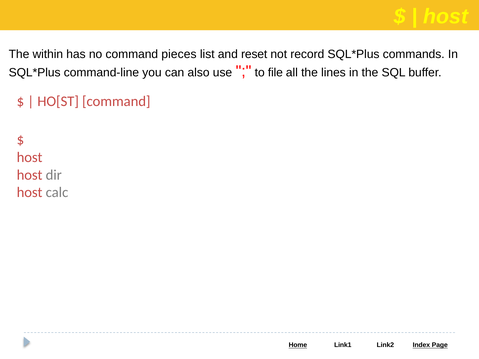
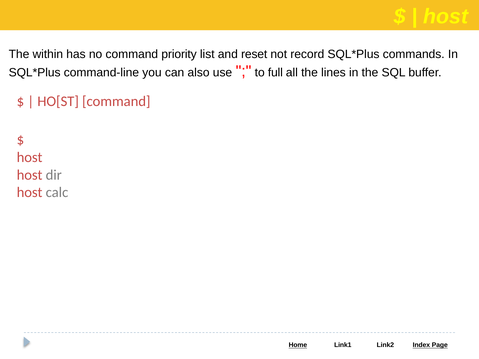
pieces: pieces -> priority
file: file -> full
